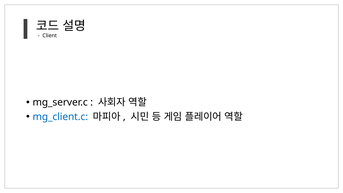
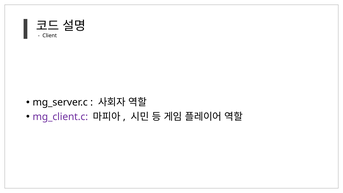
mg_client.c colour: blue -> purple
